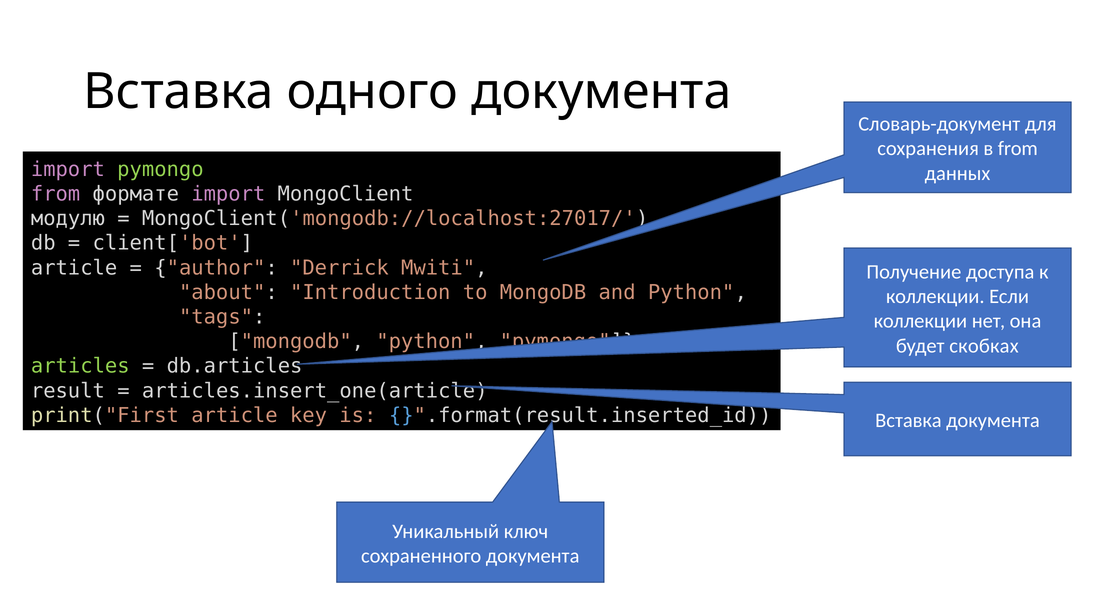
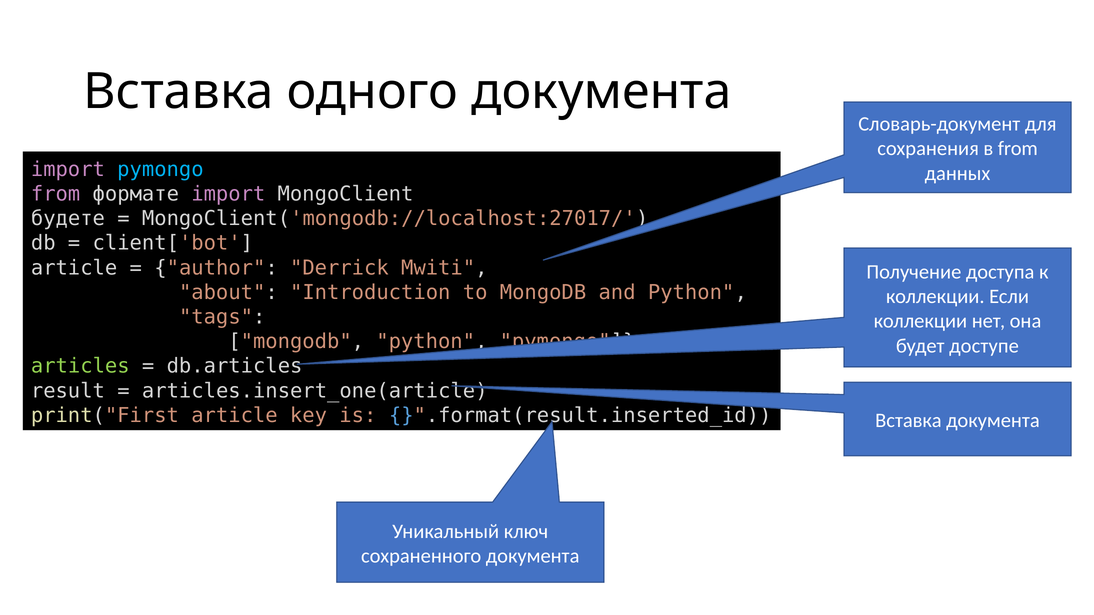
pymongo at (160, 169) colour: light green -> light blue
модулю: модулю -> будете
скобках: скобках -> доступе
